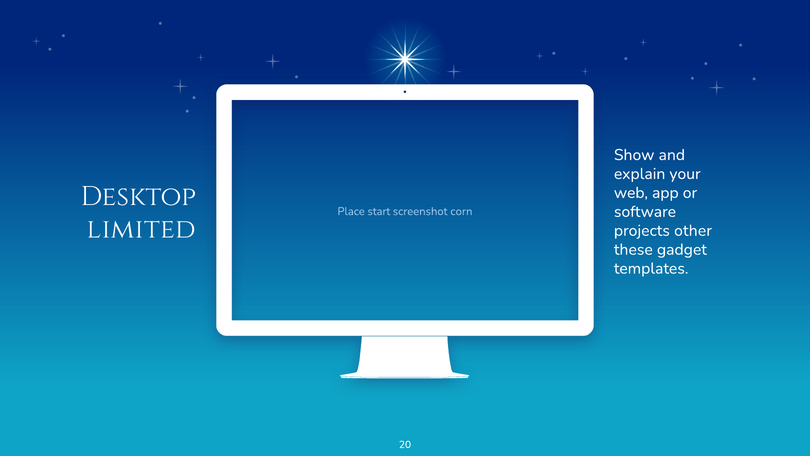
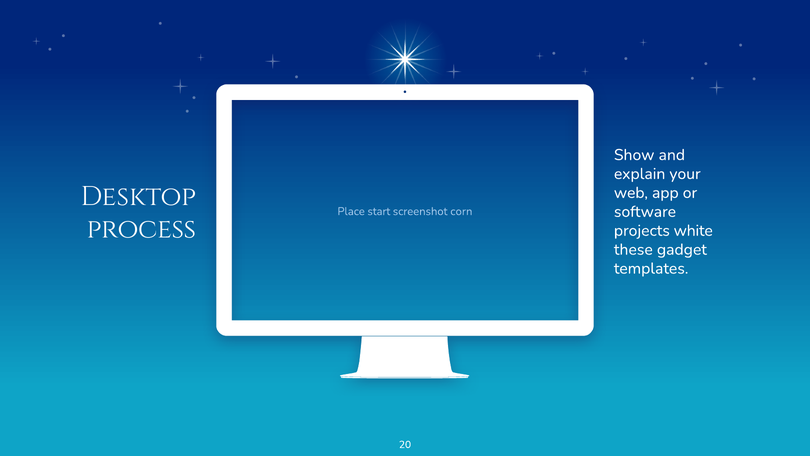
limited: limited -> process
other: other -> white
